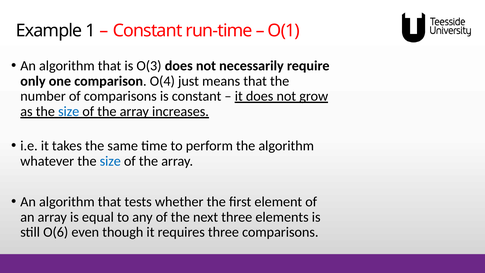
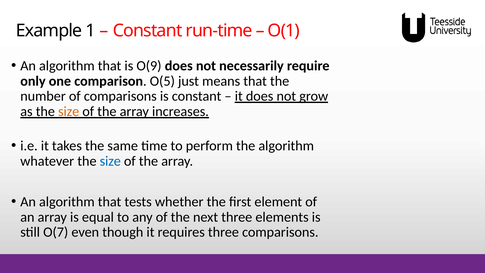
O(3: O(3 -> O(9
O(4: O(4 -> O(5
size at (69, 111) colour: blue -> orange
O(6: O(6 -> O(7
